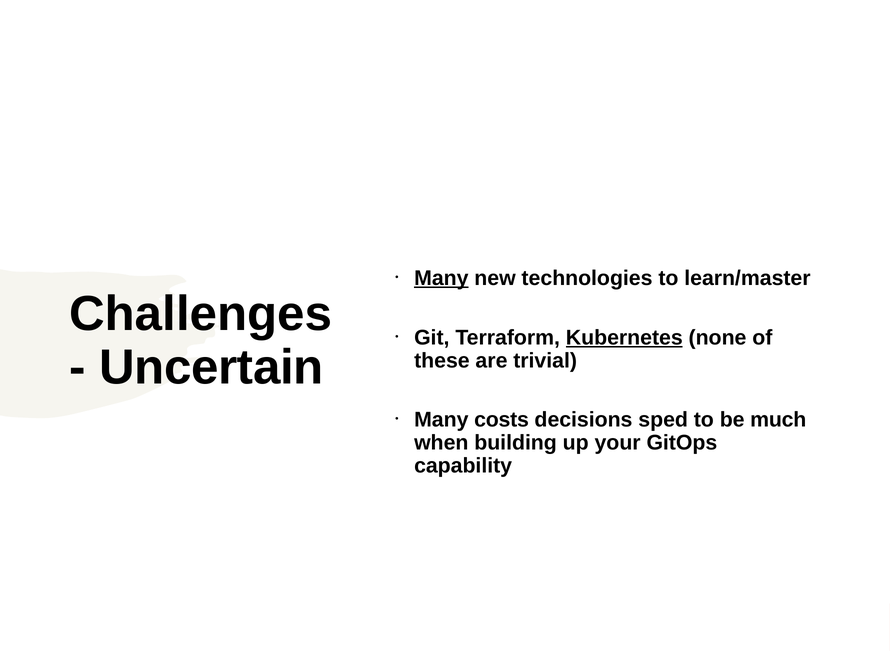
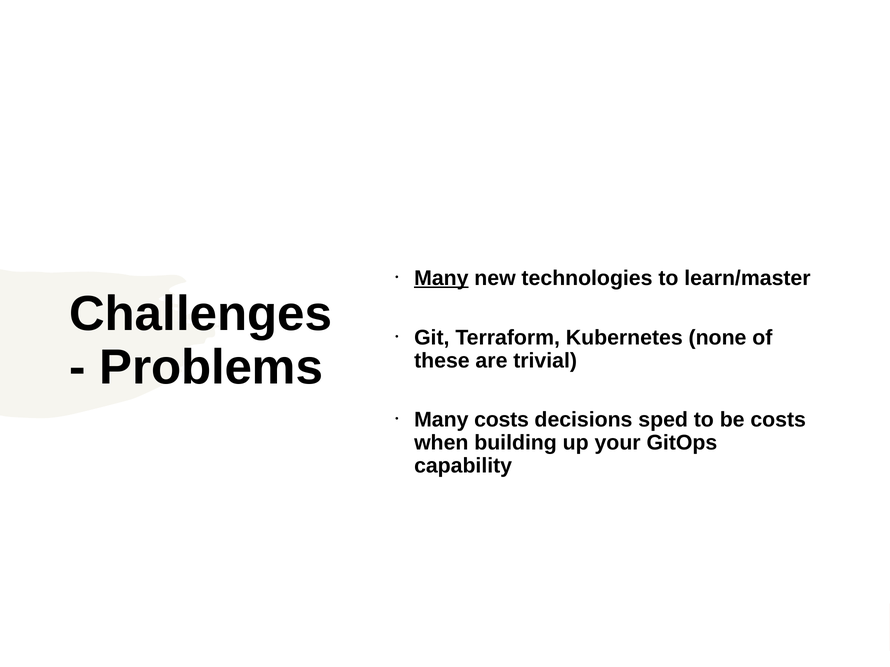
Kubernetes underline: present -> none
Uncertain: Uncertain -> Problems
be much: much -> costs
